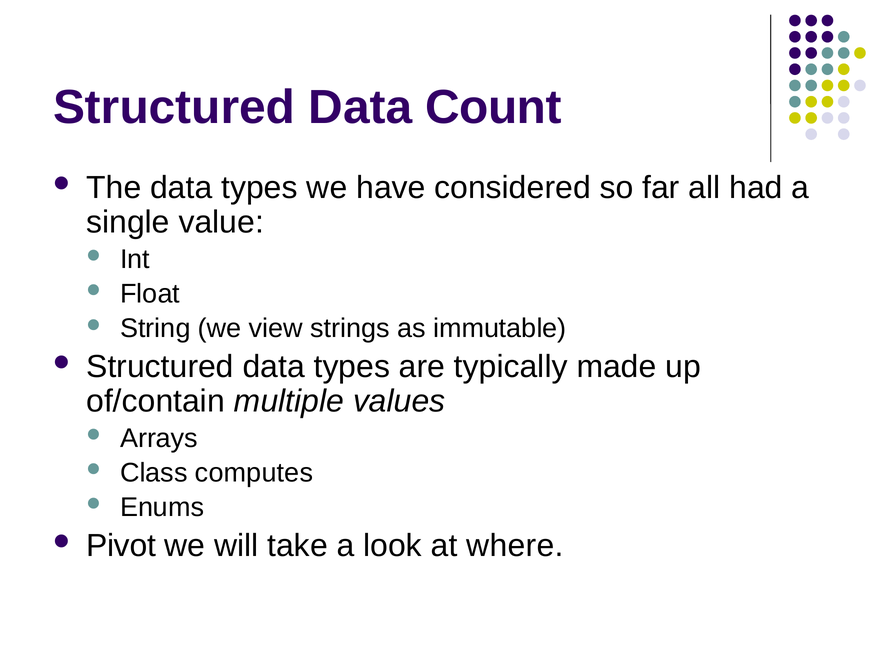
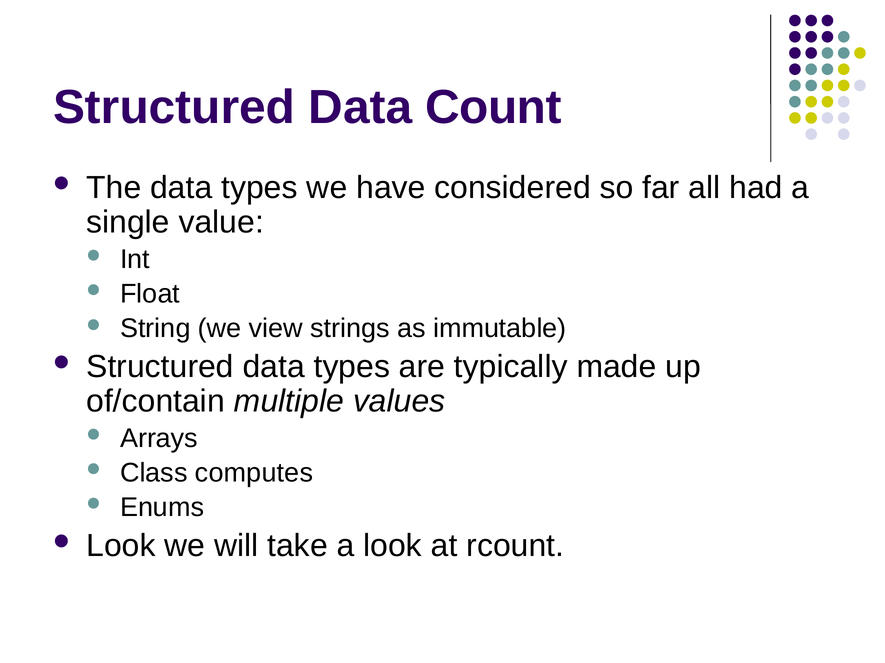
Pivot at (121, 546): Pivot -> Look
where: where -> rcount
